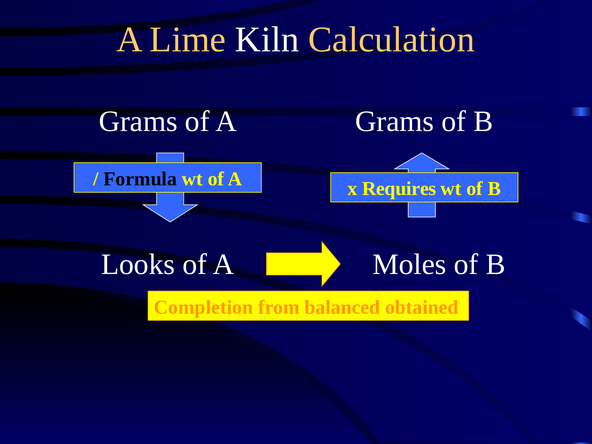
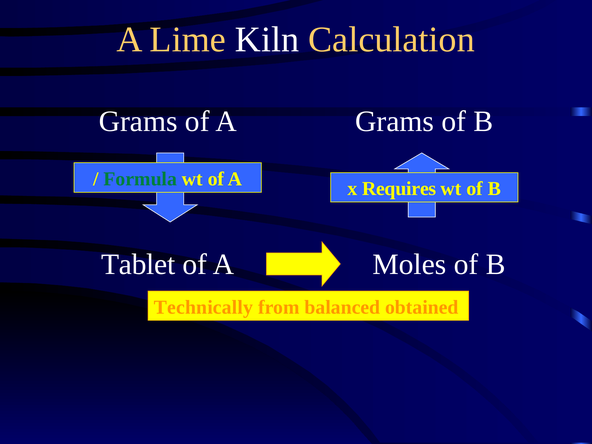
Formula colour: black -> green
Looks: Looks -> Tablet
Completion: Completion -> Technically
